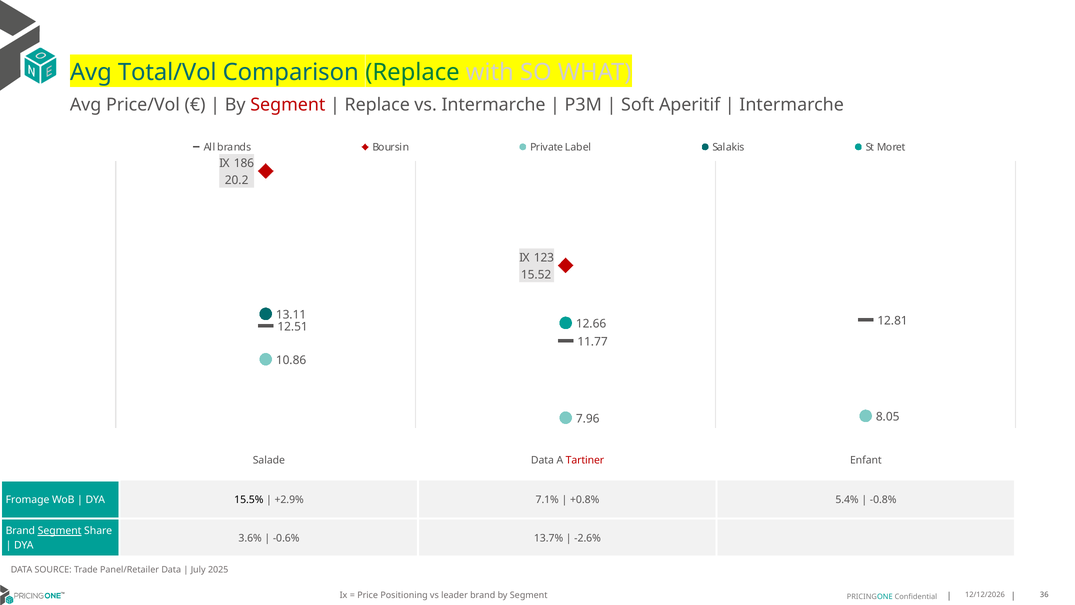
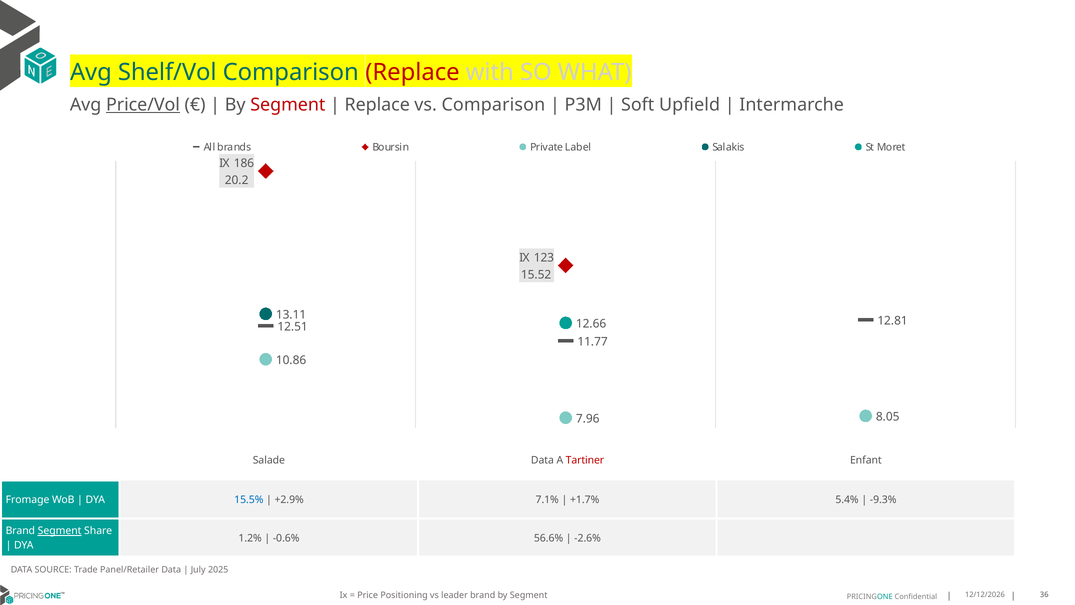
Total/Vol: Total/Vol -> Shelf/Vol
Replace at (412, 72) colour: green -> red
Price/Vol underline: none -> present
vs Intermarche: Intermarche -> Comparison
Aperitif: Aperitif -> Upfield
15.5% colour: black -> blue
+0.8%: +0.8% -> +1.7%
-0.8%: -0.8% -> -9.3%
3.6%: 3.6% -> 1.2%
13.7%: 13.7% -> 56.6%
